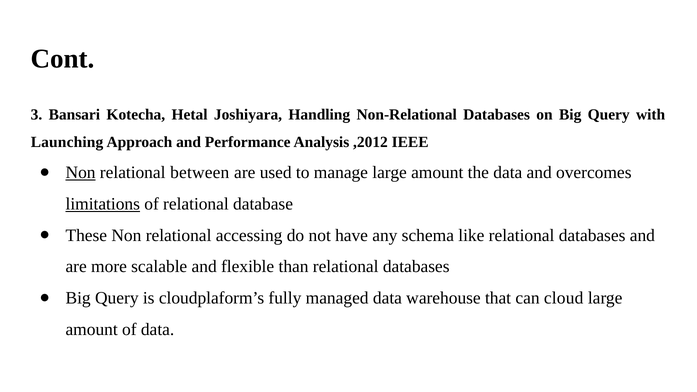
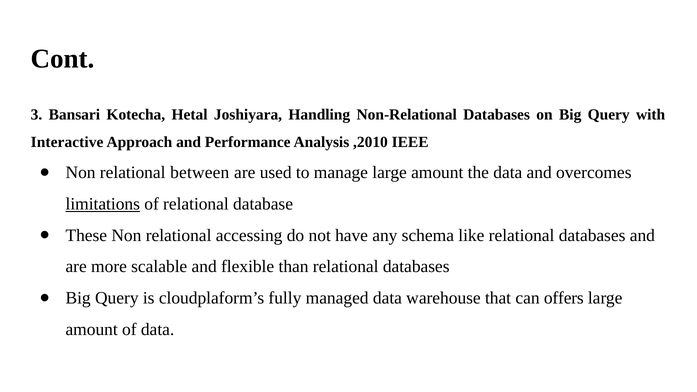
Launching: Launching -> Interactive
,2012: ,2012 -> ,2010
Non at (81, 173) underline: present -> none
cloud: cloud -> offers
